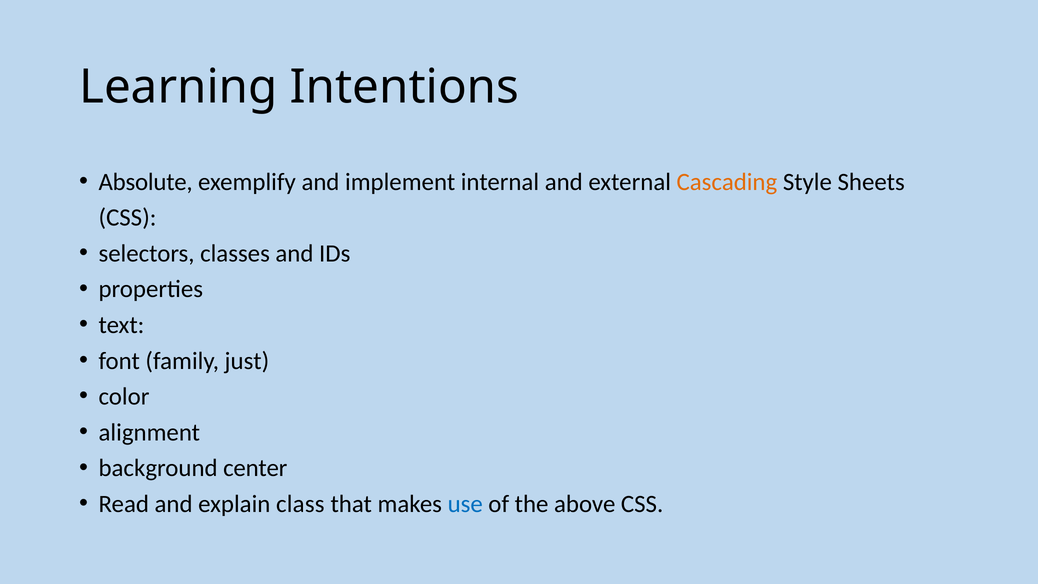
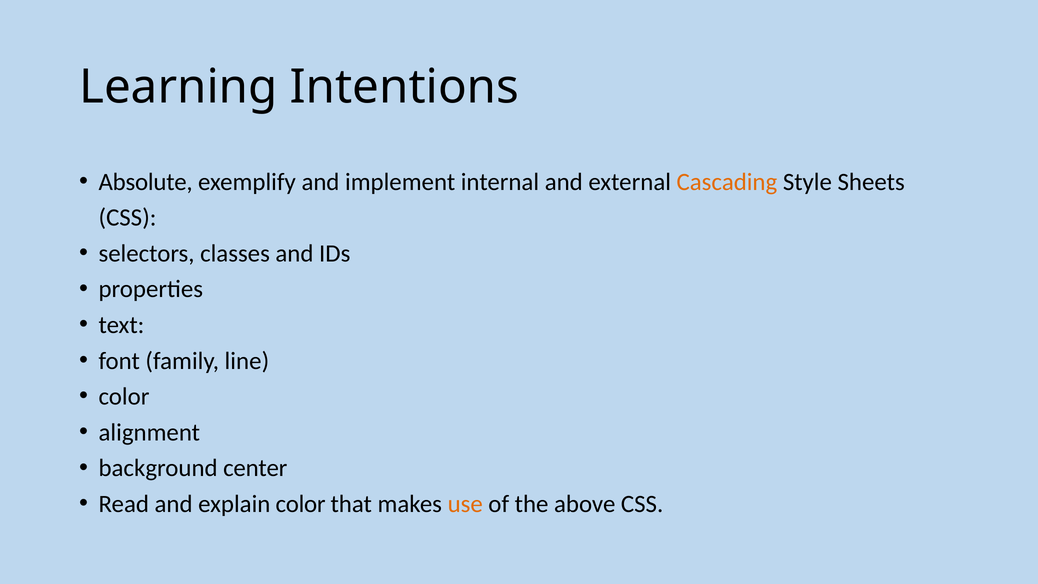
just: just -> line
explain class: class -> color
use colour: blue -> orange
